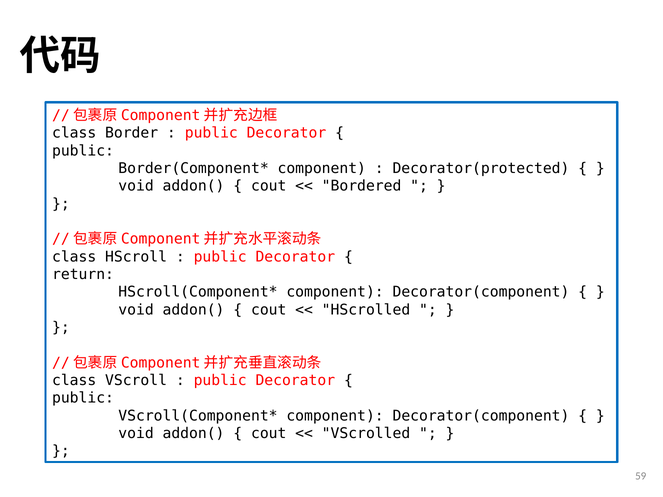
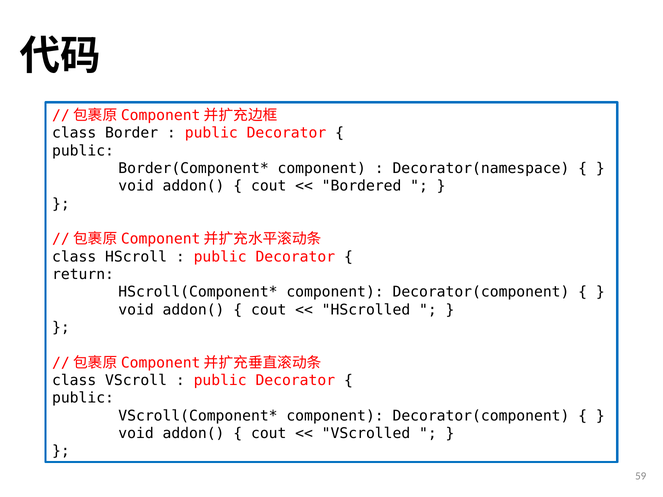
Decorator(protected: Decorator(protected -> Decorator(namespace
